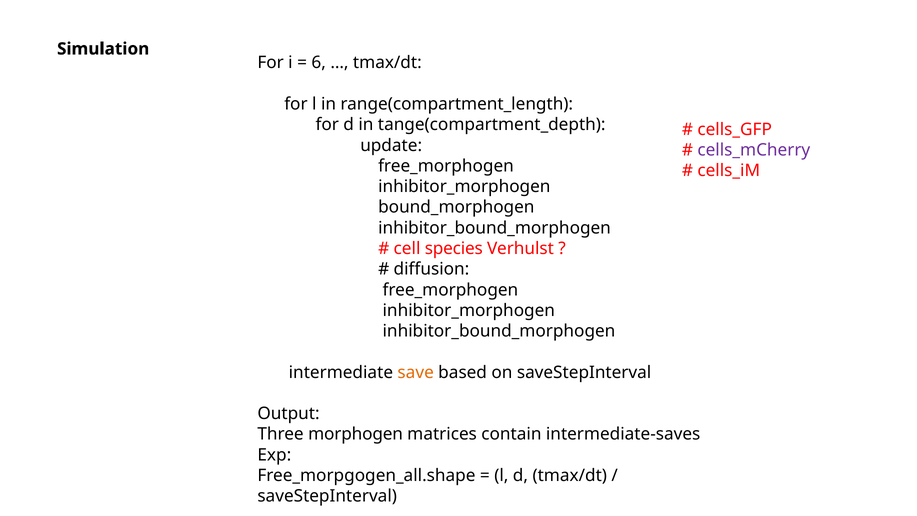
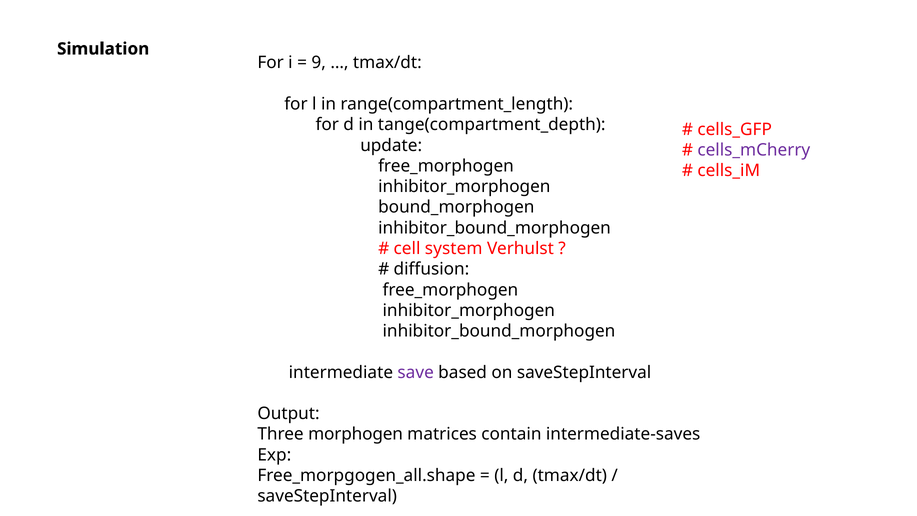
6: 6 -> 9
species: species -> system
save colour: orange -> purple
